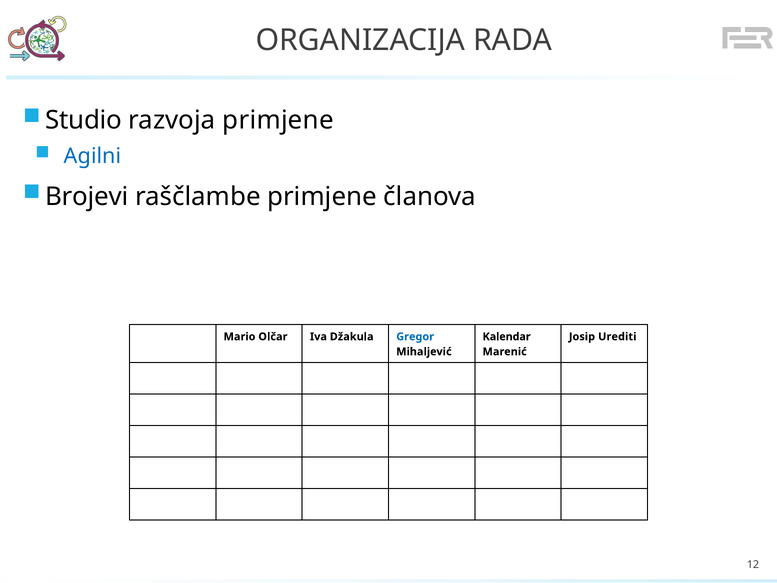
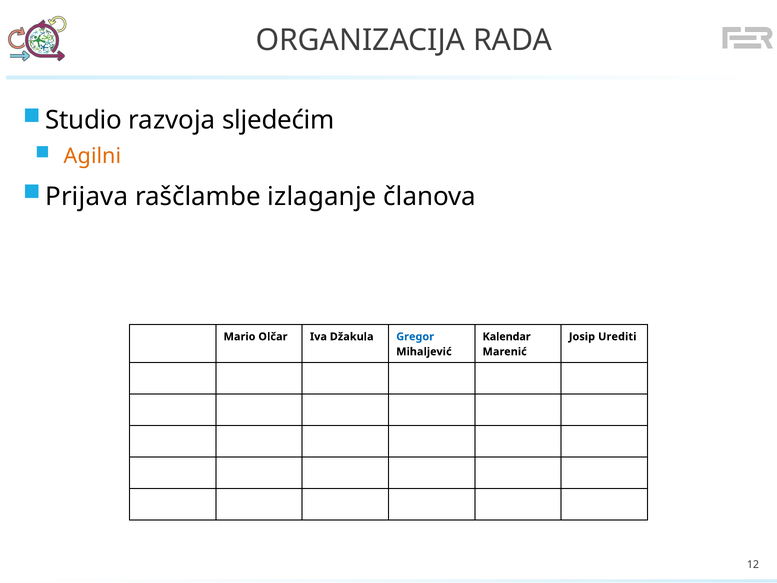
razvoja primjene: primjene -> sljedećim
Agilni colour: blue -> orange
Brojevi: Brojevi -> Prijava
raščlambe primjene: primjene -> izlaganje
